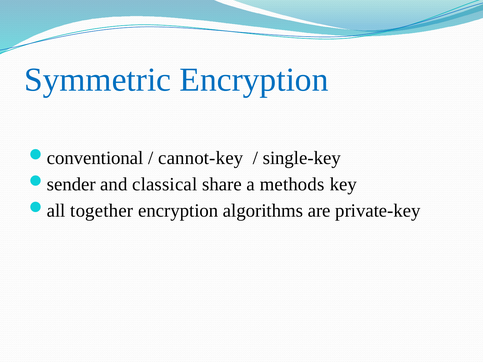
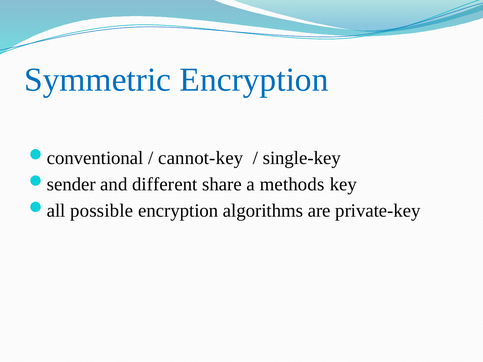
classical: classical -> different
together: together -> possible
